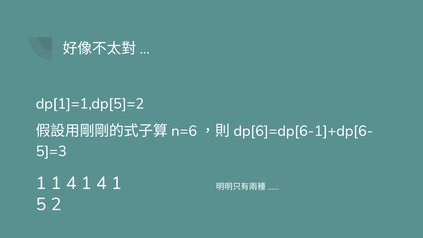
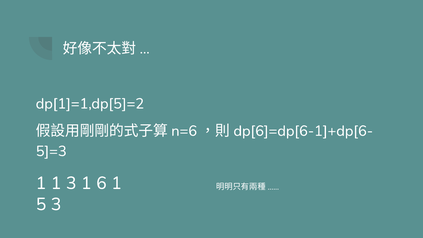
1 1 4: 4 -> 3
4 at (101, 183): 4 -> 6
5 2: 2 -> 3
